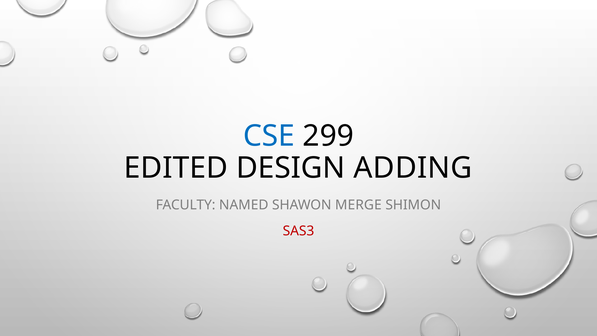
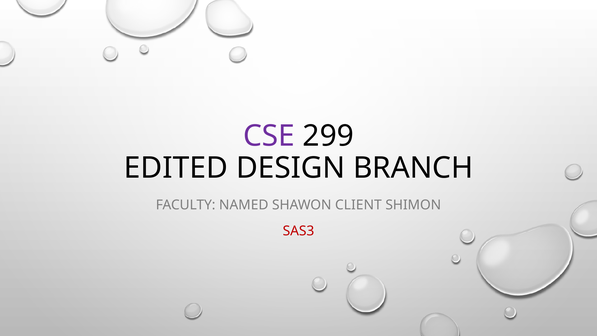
CSE colour: blue -> purple
ADDING: ADDING -> BRANCH
MERGE: MERGE -> CLIENT
